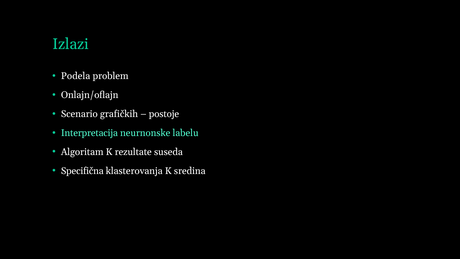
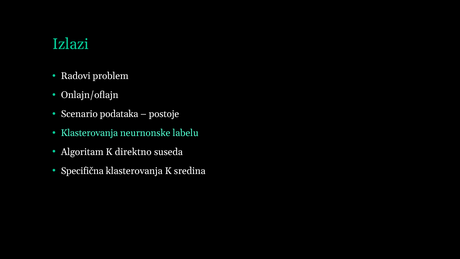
Podela: Podela -> Radovi
grafičkih: grafičkih -> podataka
Interpretacija at (89, 133): Interpretacija -> Klasterovanja
rezultate: rezultate -> direktno
